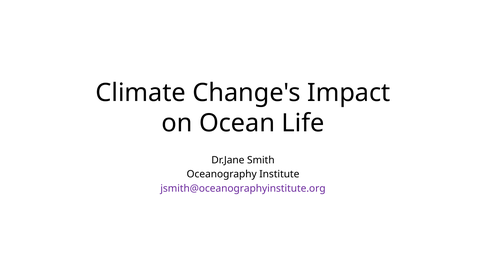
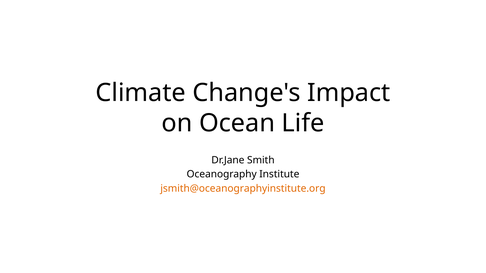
jsmith@oceanographyinstitute.org colour: purple -> orange
